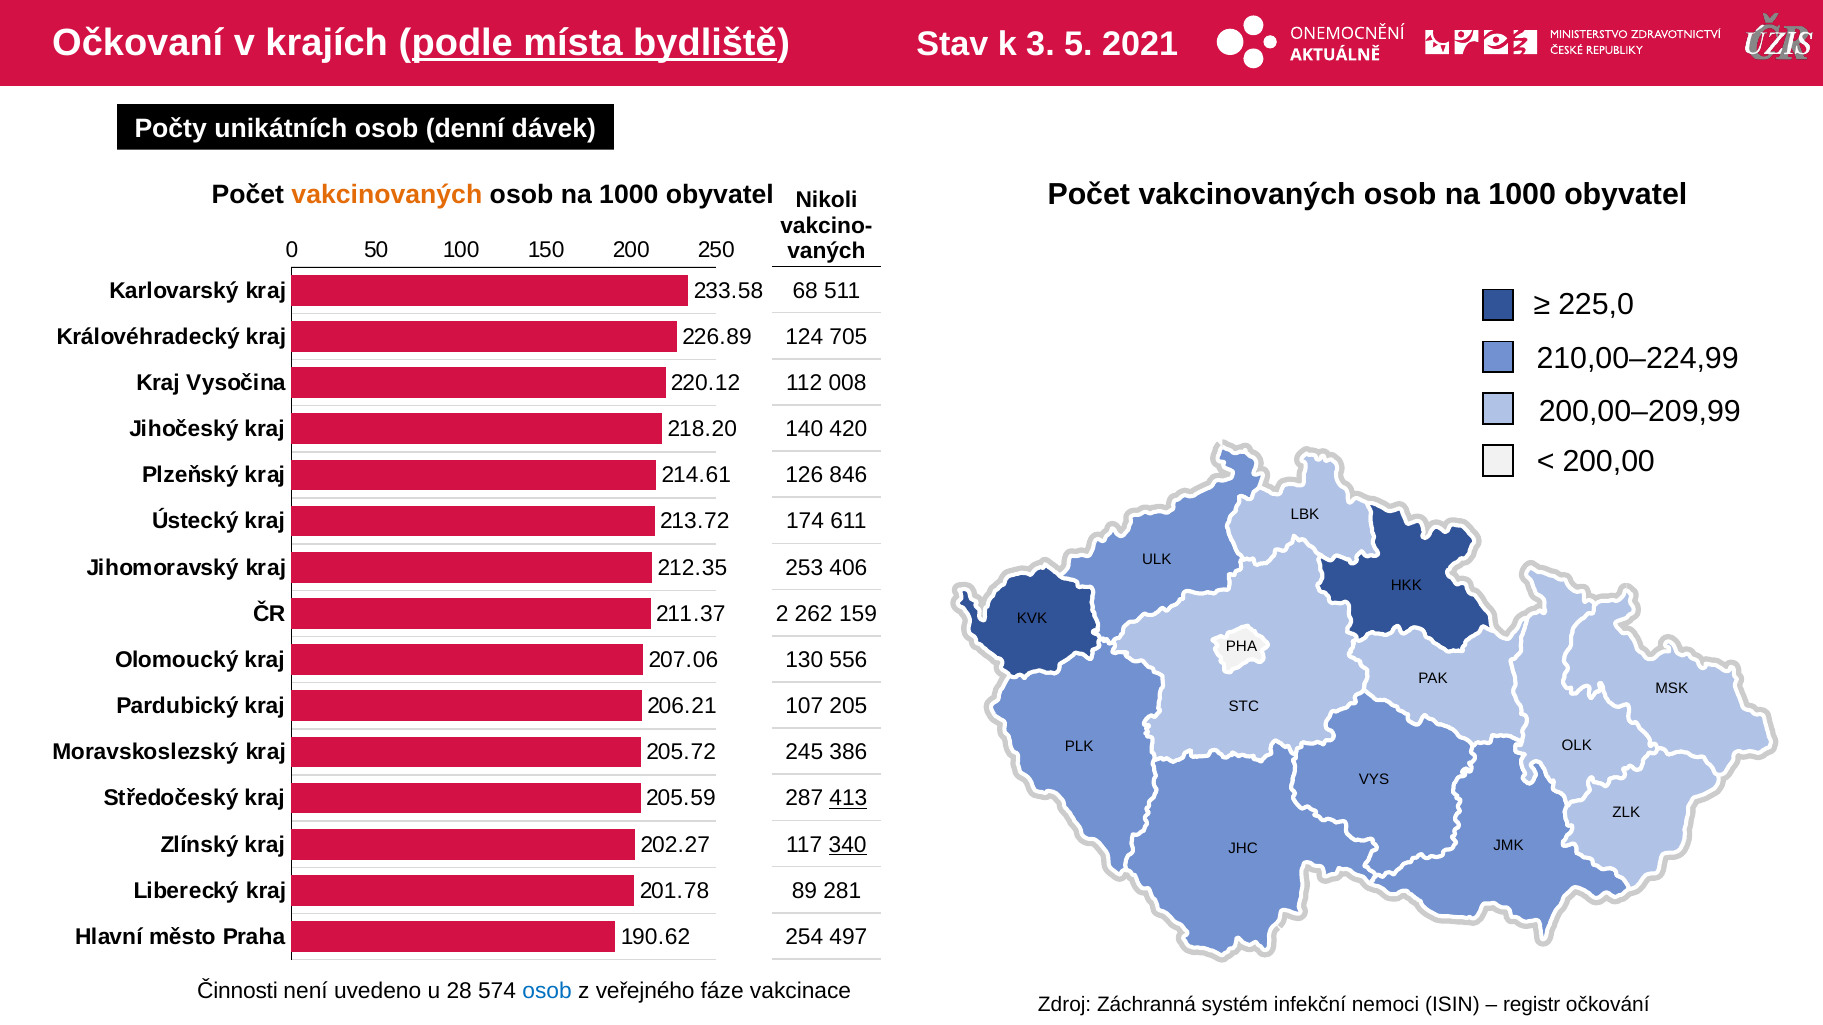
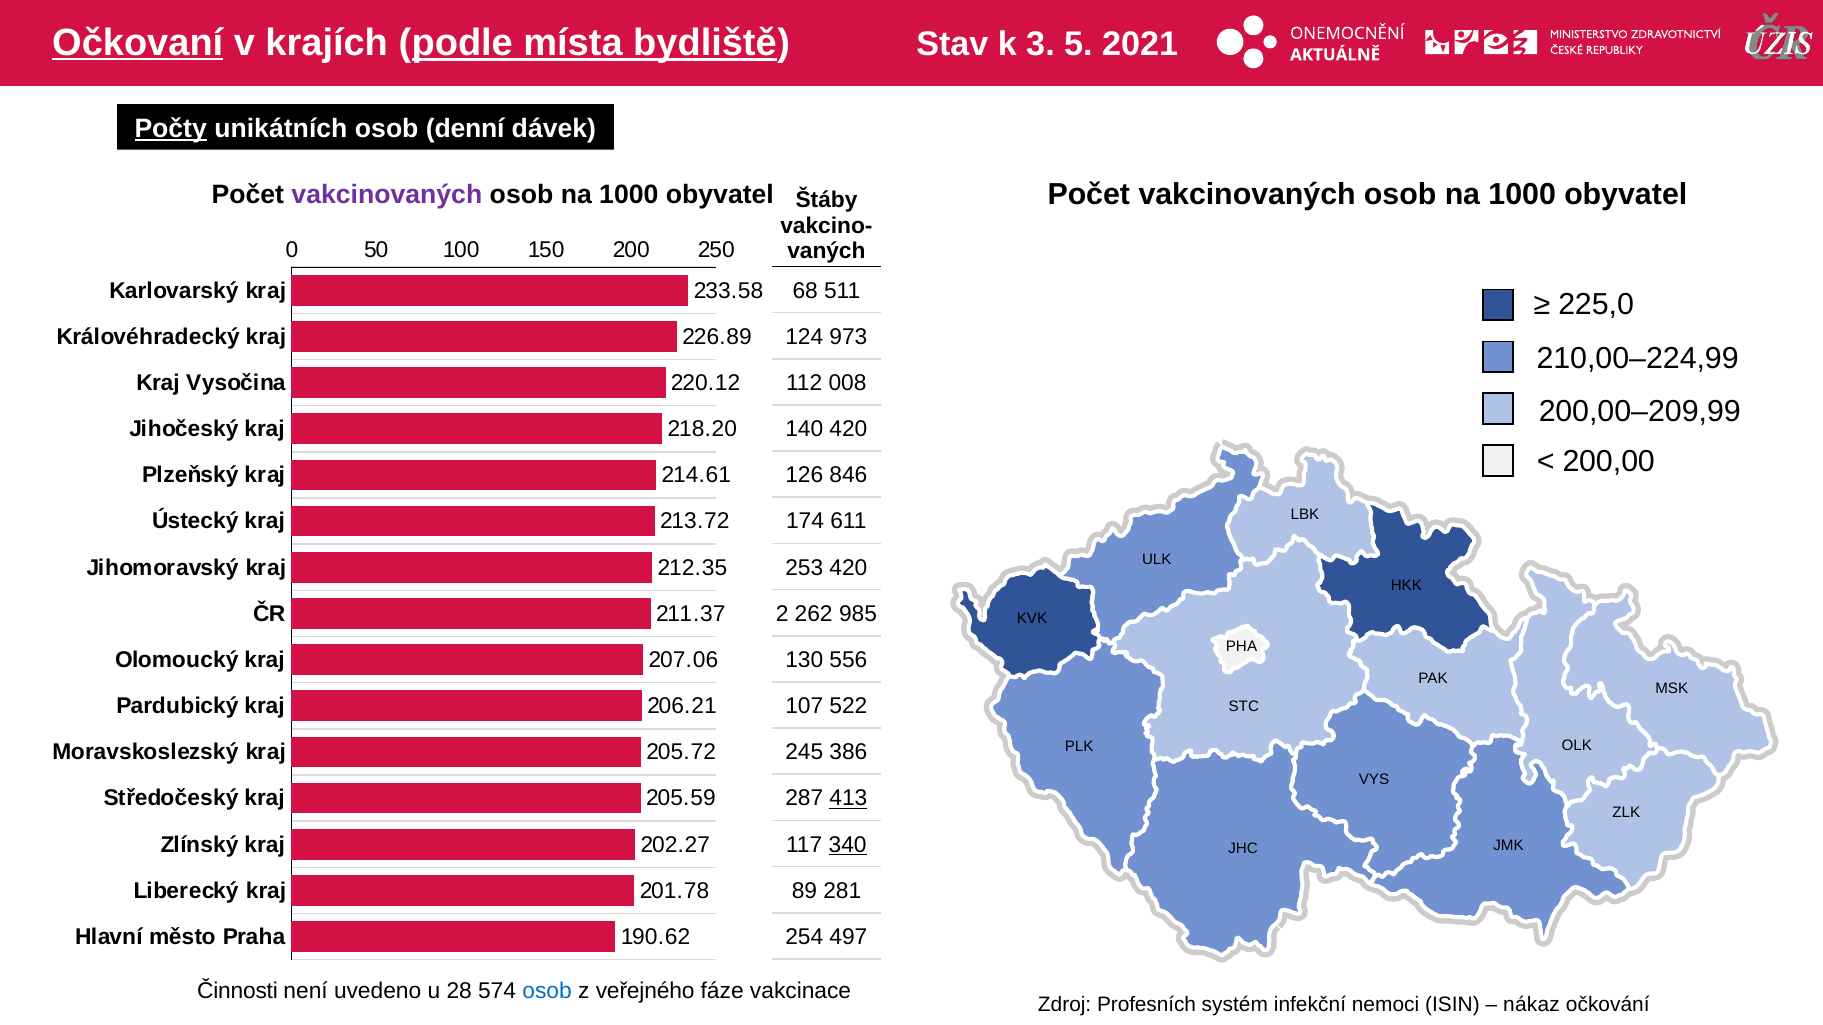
Očkovaní underline: none -> present
Počty underline: none -> present
vakcinovaných at (387, 194) colour: orange -> purple
Nikoli: Nikoli -> Štáby
705: 705 -> 973
253 406: 406 -> 420
159: 159 -> 985
205: 205 -> 522
Záchranná: Záchranná -> Profesních
registr: registr -> nákaz
